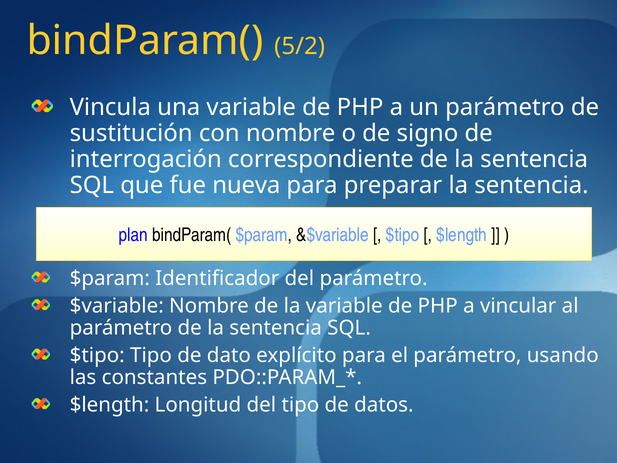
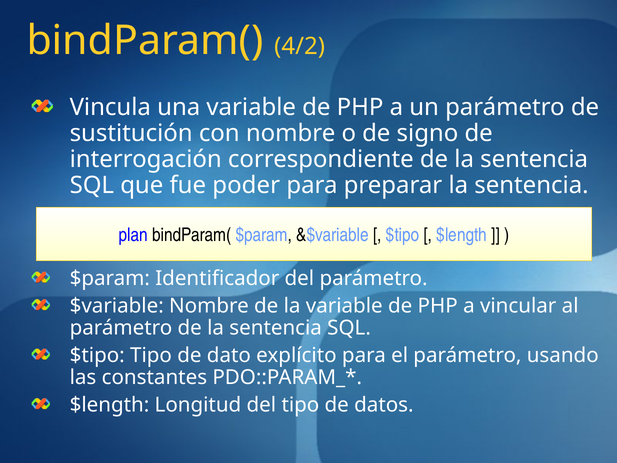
5/2: 5/2 -> 4/2
nueva: nueva -> poder
